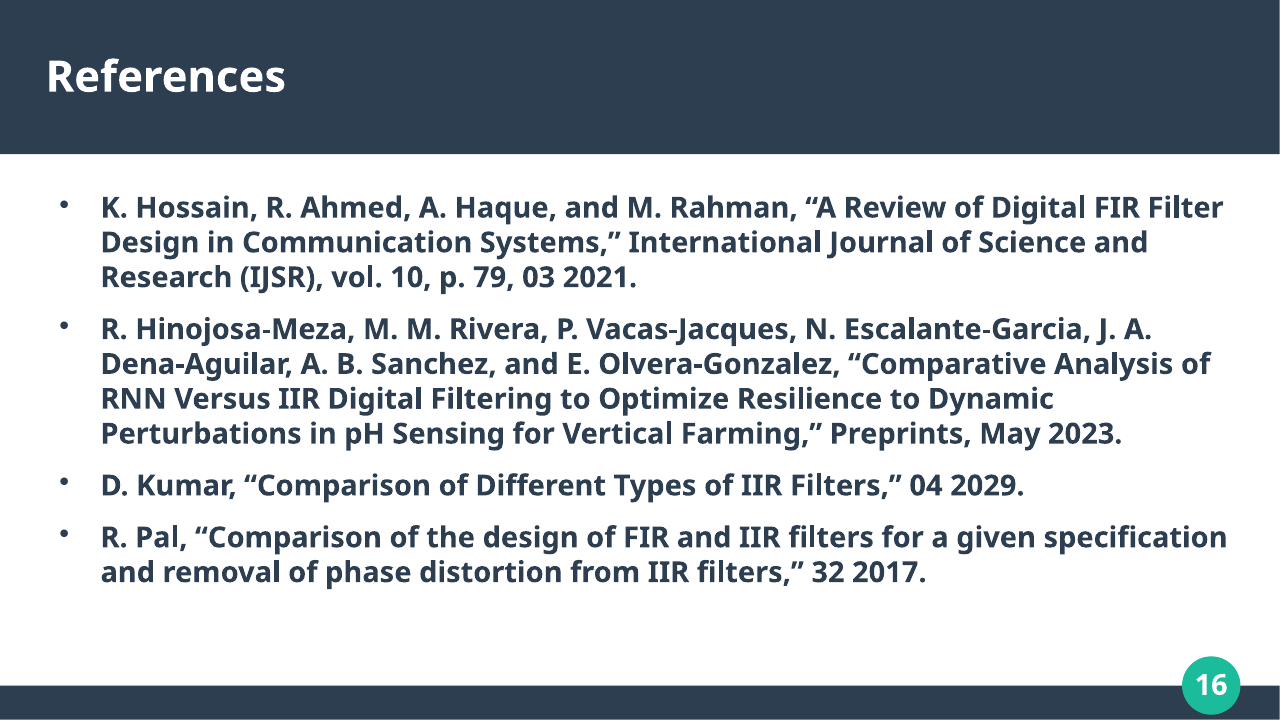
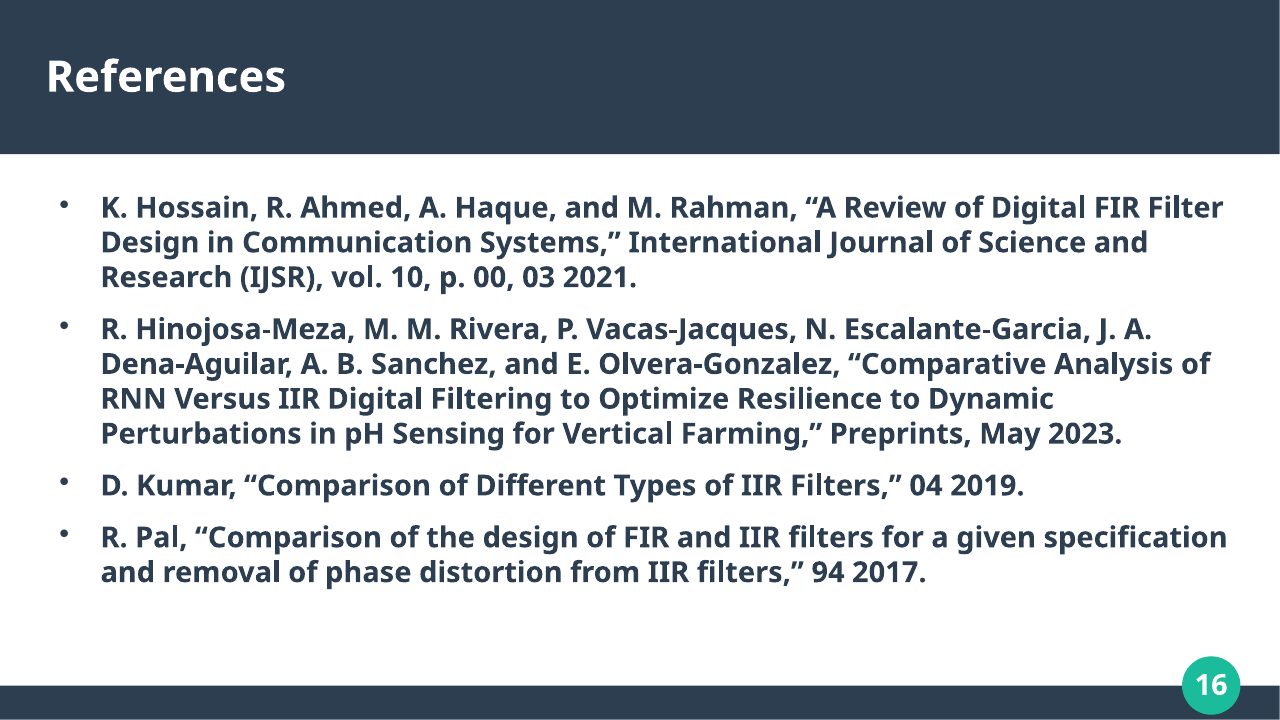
79: 79 -> 00
2029: 2029 -> 2019
32: 32 -> 94
